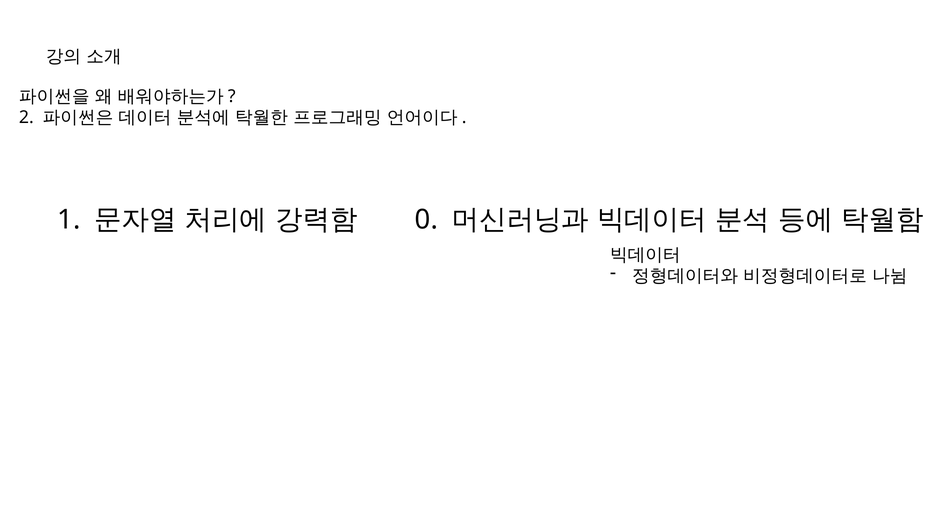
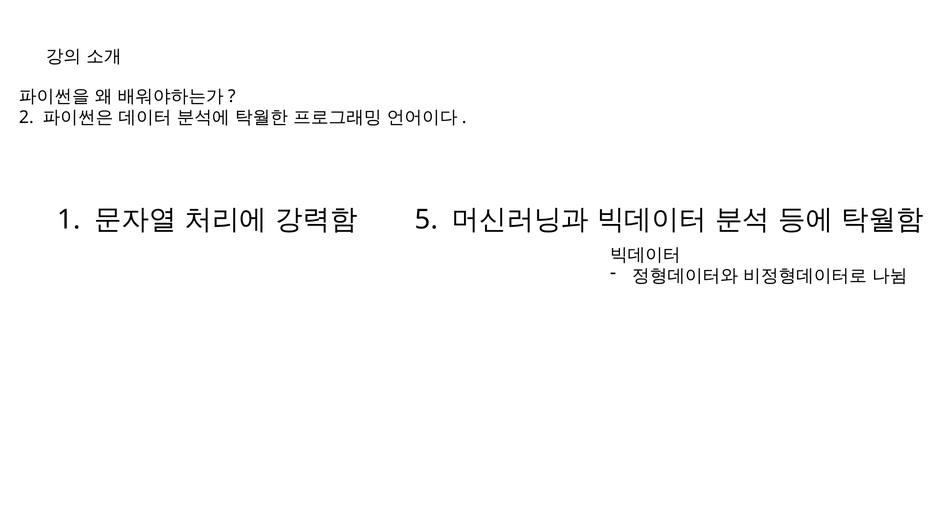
0: 0 -> 5
